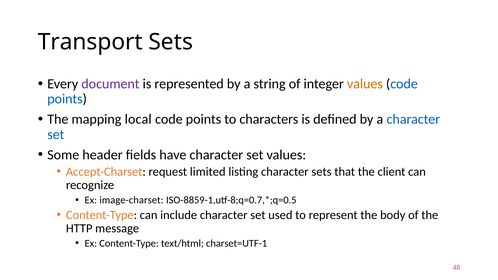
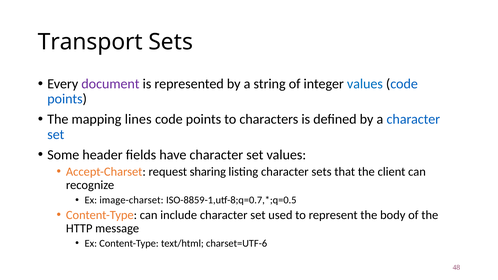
values at (365, 84) colour: orange -> blue
local: local -> lines
limited: limited -> sharing
charset=UTF-1: charset=UTF-1 -> charset=UTF-6
